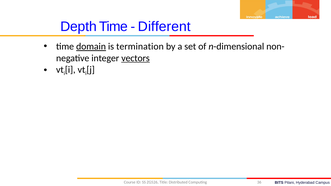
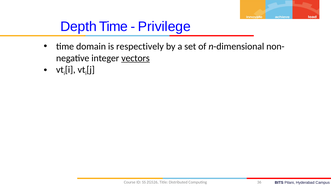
Different: Different -> Privilege
domain underline: present -> none
termination: termination -> respectively
